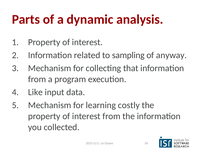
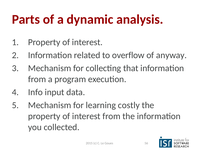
sampling: sampling -> overflow
Like: Like -> Info
